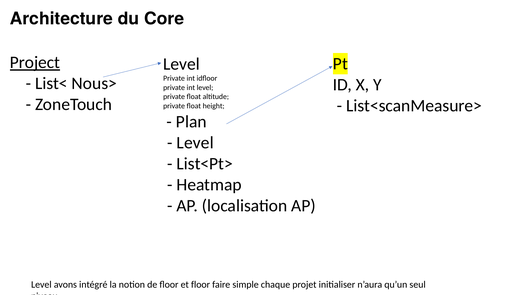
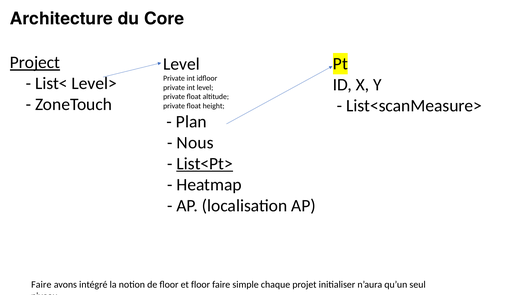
Nous>: Nous> -> Level>
Level at (195, 143): Level -> Nous
List<Pt> underline: none -> present
Level at (41, 285): Level -> Faire
